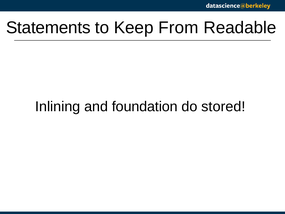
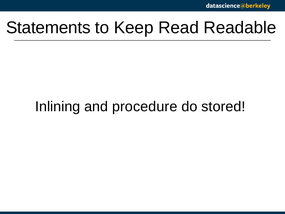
From: From -> Read
foundation: foundation -> procedure
